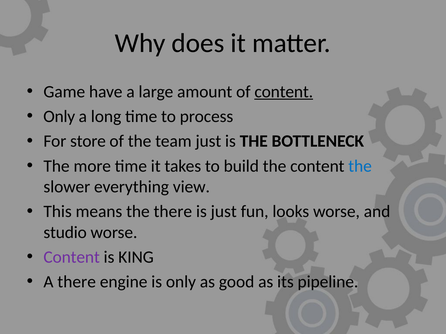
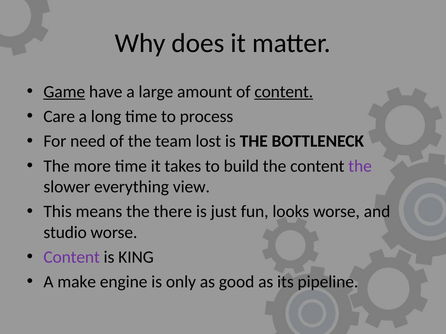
Game underline: none -> present
Only at (59, 117): Only -> Care
store: store -> need
team just: just -> lost
the at (360, 166) colour: blue -> purple
A there: there -> make
